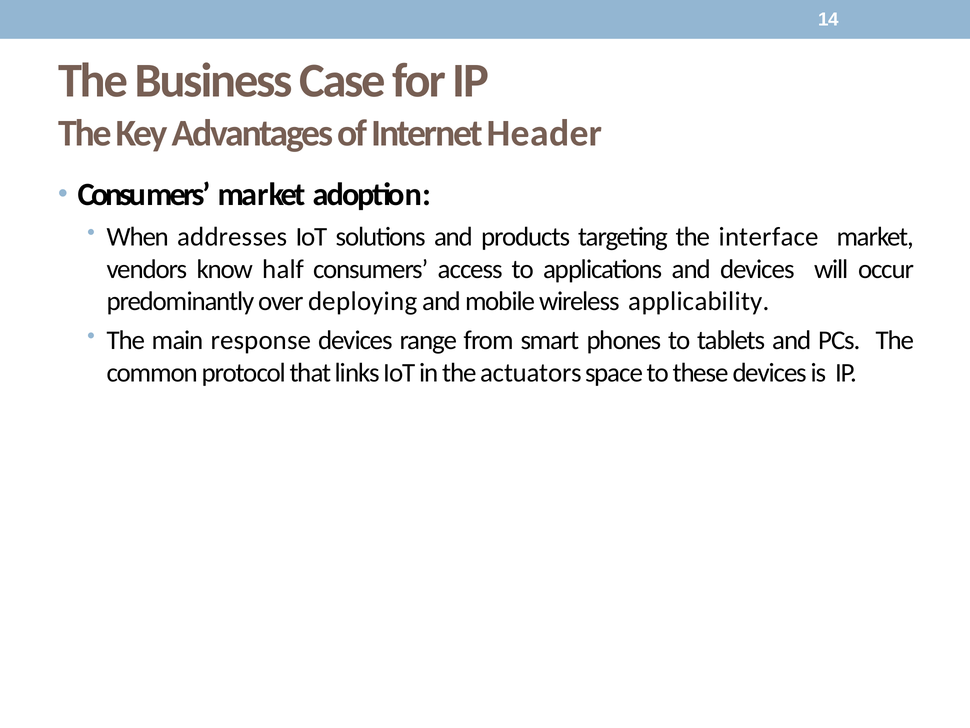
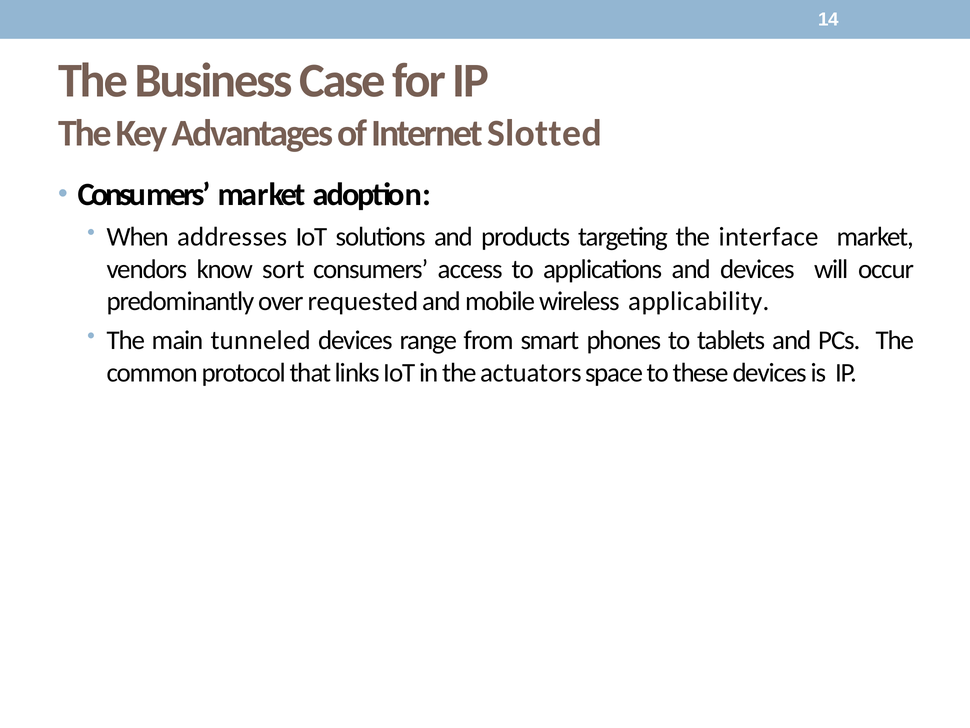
Header: Header -> Slotted
half: half -> sort
deploying: deploying -> requested
response: response -> tunneled
